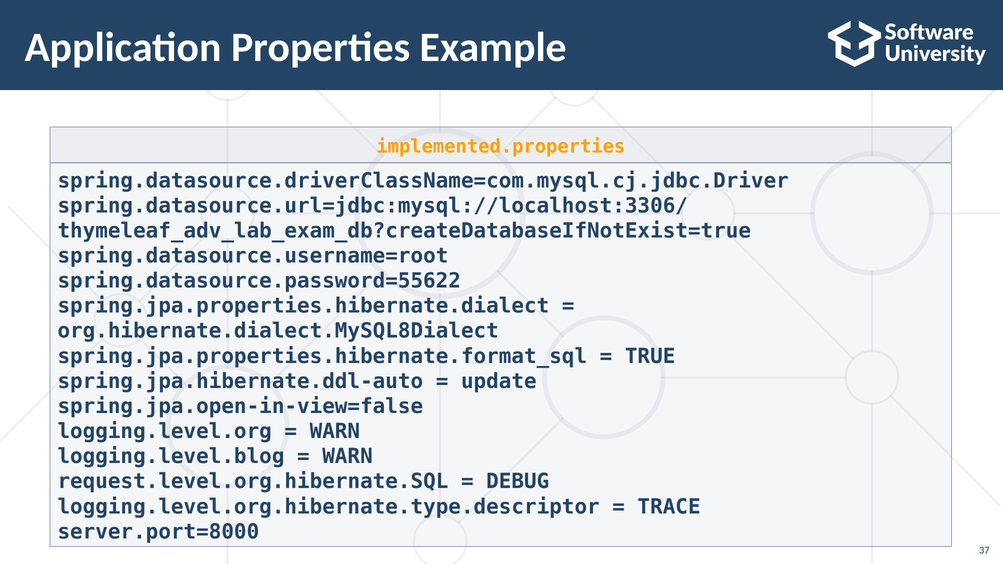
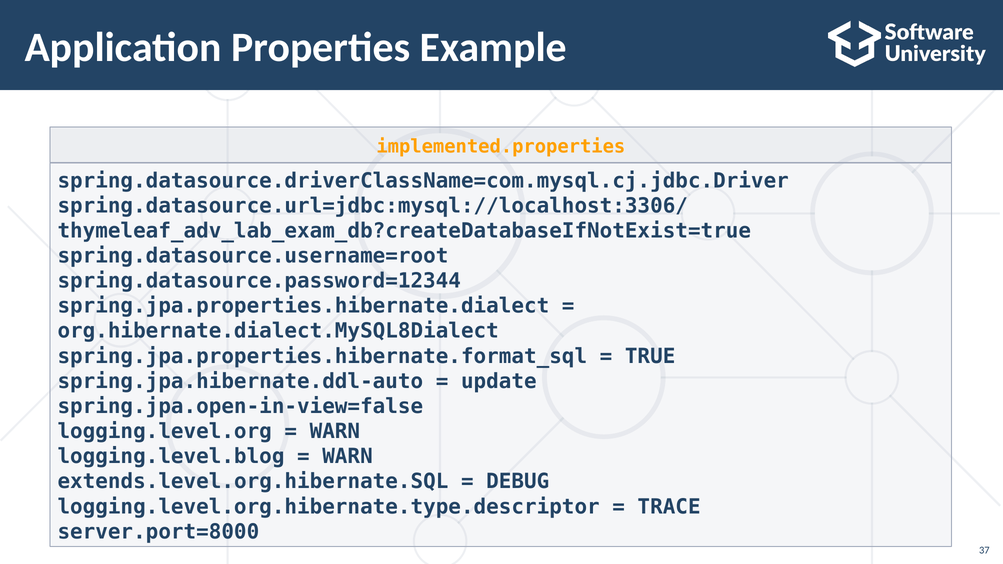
spring.datasource.password=55622: spring.datasource.password=55622 -> spring.datasource.password=12344
request.level.org.hibernate.SQL: request.level.org.hibernate.SQL -> extends.level.org.hibernate.SQL
